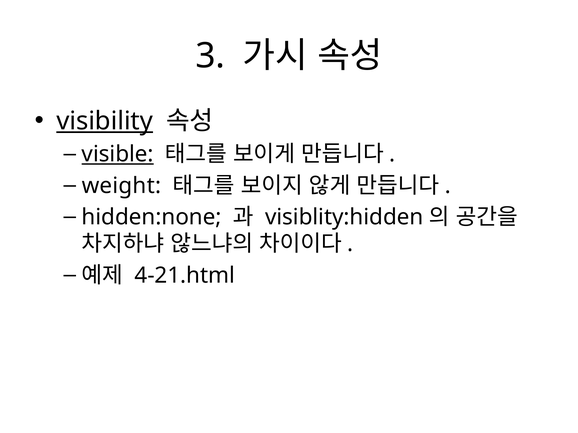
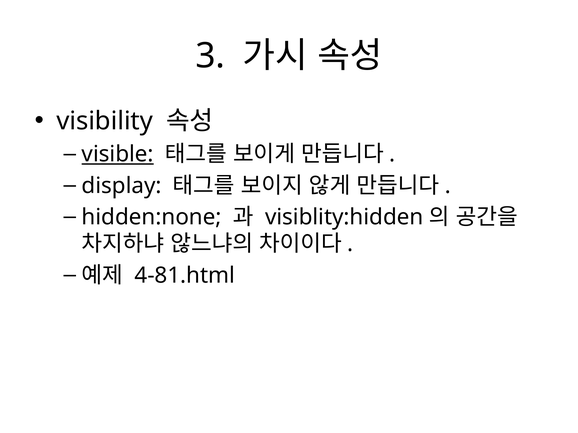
visibility underline: present -> none
weight: weight -> display
4-21.html: 4-21.html -> 4-81.html
